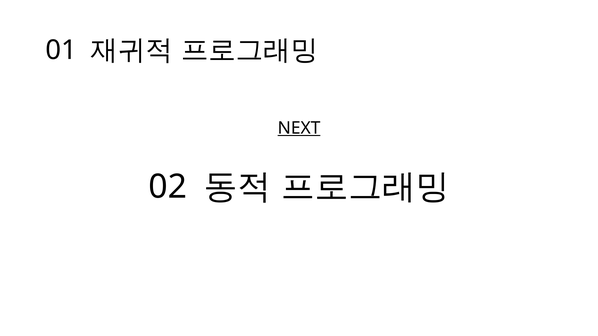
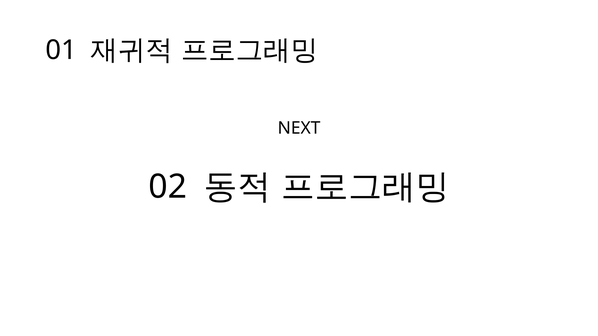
NEXT underline: present -> none
